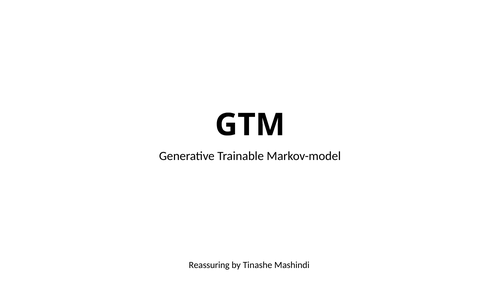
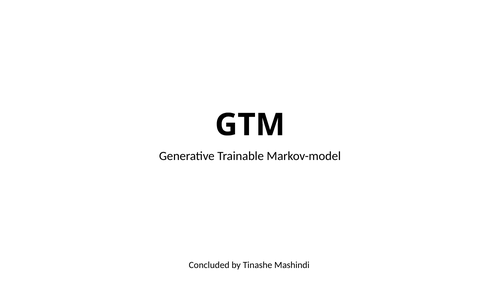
Reassuring: Reassuring -> Concluded
